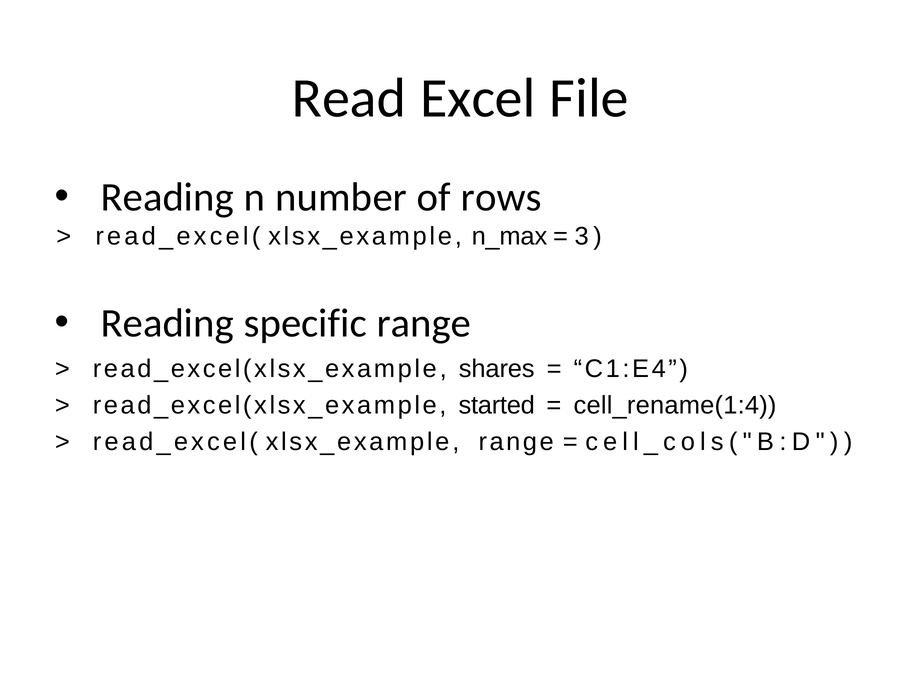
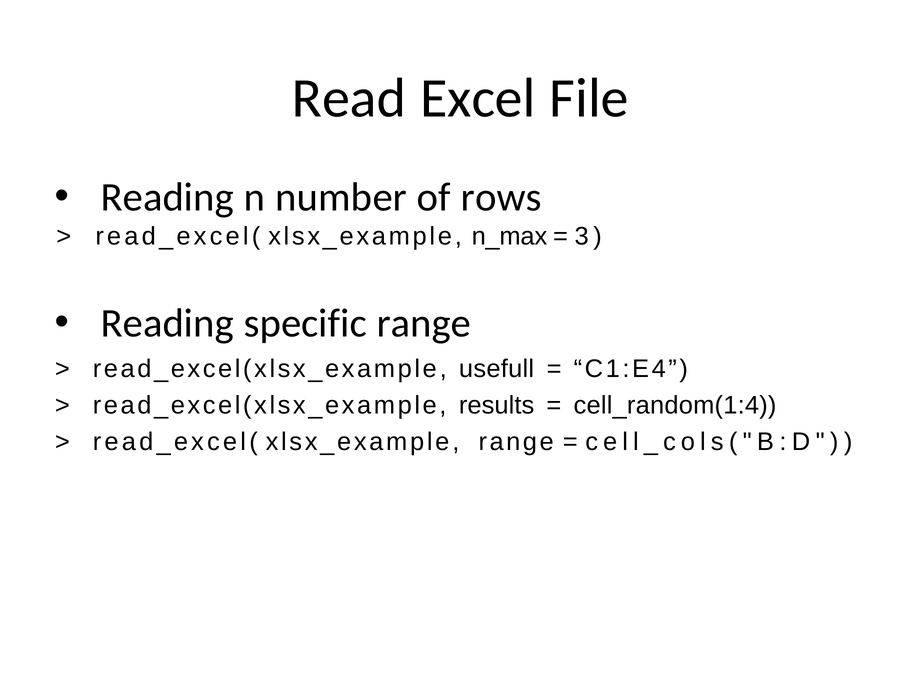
shares: shares -> usefull
started: started -> results
cell_rename(1:4: cell_rename(1:4 -> cell_random(1:4
